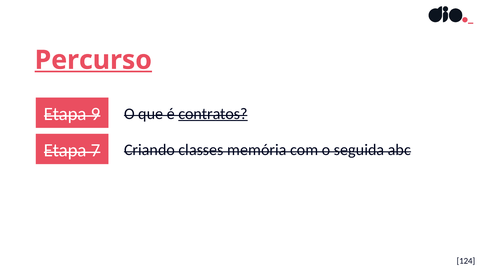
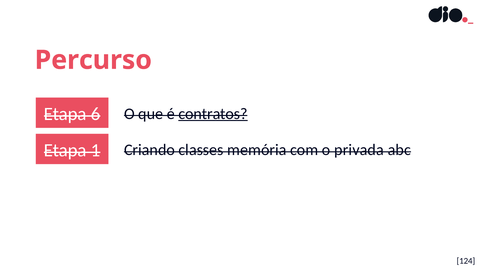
Percurso underline: present -> none
9: 9 -> 6
7: 7 -> 1
seguida: seguida -> privada
